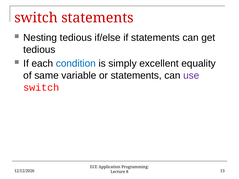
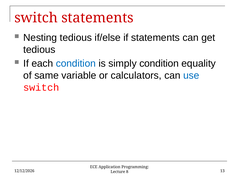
simply excellent: excellent -> condition
or statements: statements -> calculators
use colour: purple -> blue
